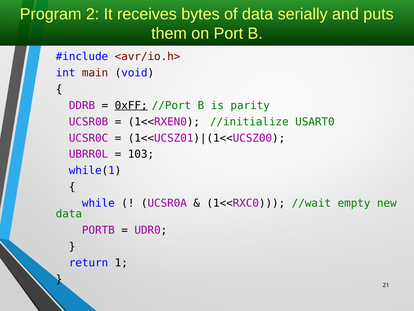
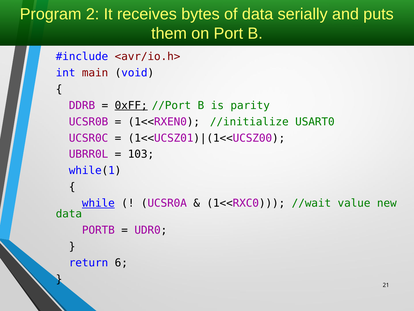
while underline: none -> present
empty: empty -> value
1: 1 -> 6
